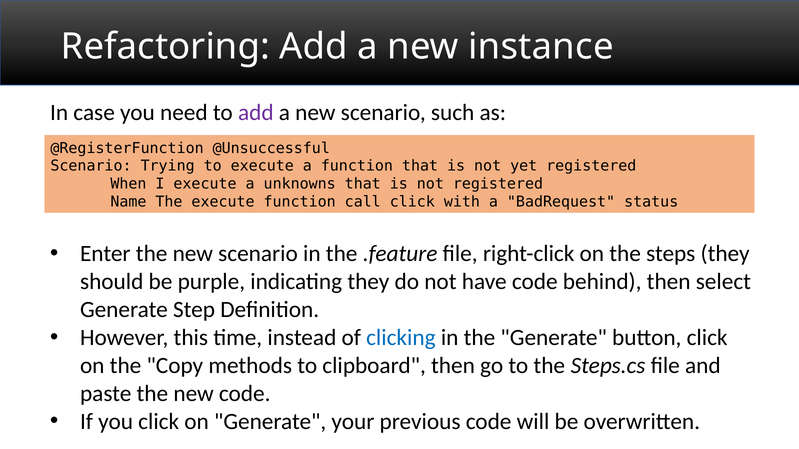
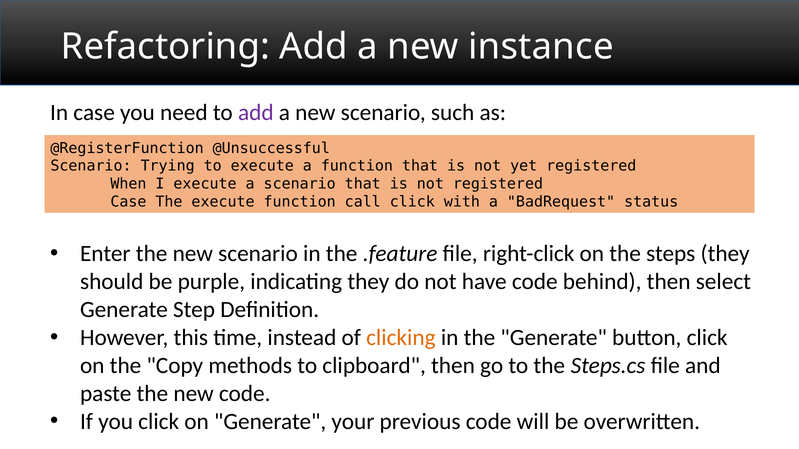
a unknowns: unknowns -> scenario
Name at (128, 202): Name -> Case
clicking colour: blue -> orange
